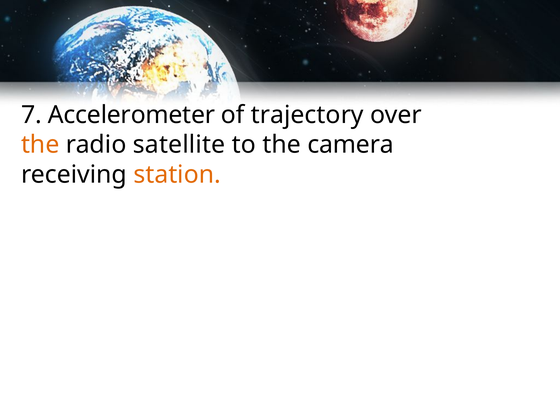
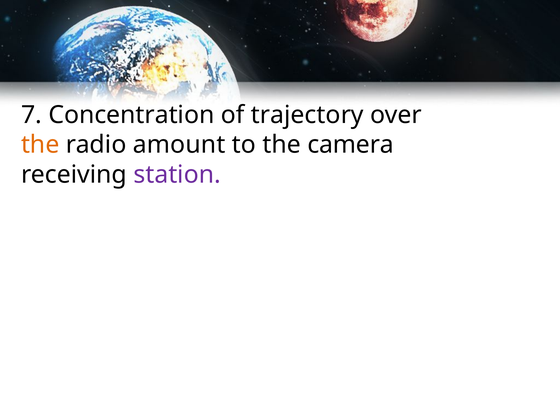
Accelerometer: Accelerometer -> Concentration
satellite: satellite -> amount
station colour: orange -> purple
